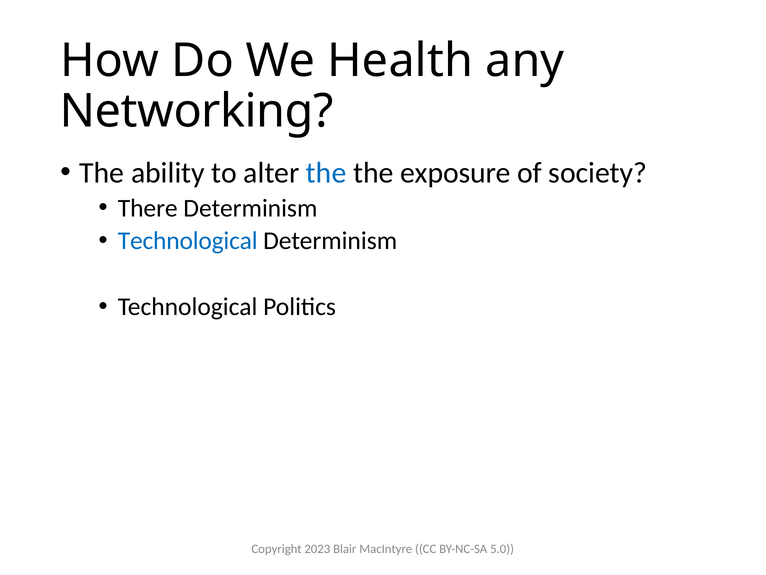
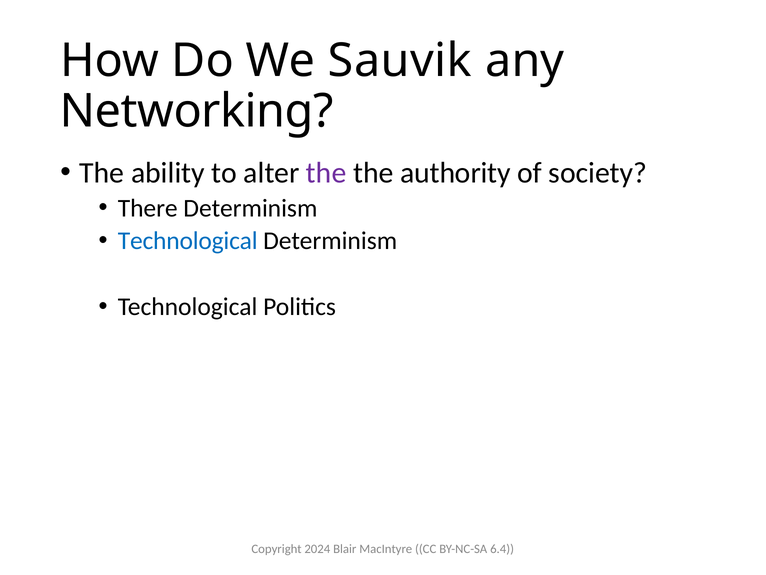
Health: Health -> Sauvik
the at (326, 173) colour: blue -> purple
exposure: exposure -> authority
2023: 2023 -> 2024
5.0: 5.0 -> 6.4
